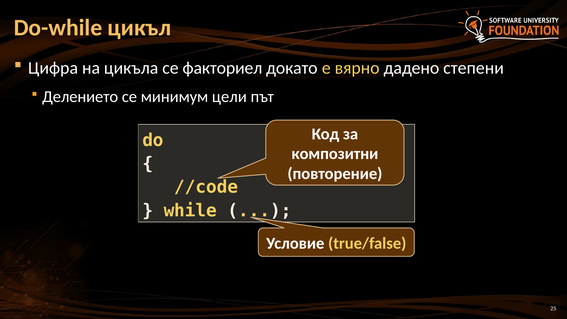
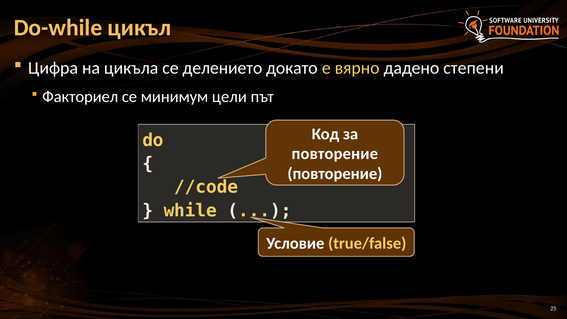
факториел: факториел -> делението
Делението: Делението -> Факториел
композитни at (335, 154): композитни -> повторение
